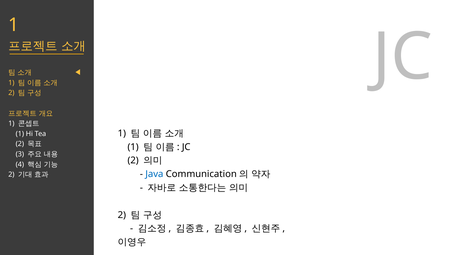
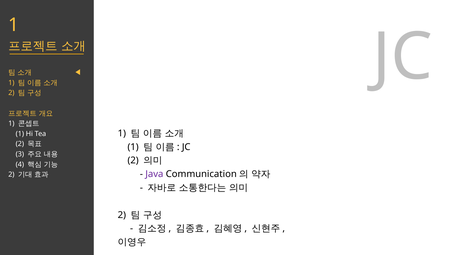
Java colour: blue -> purple
